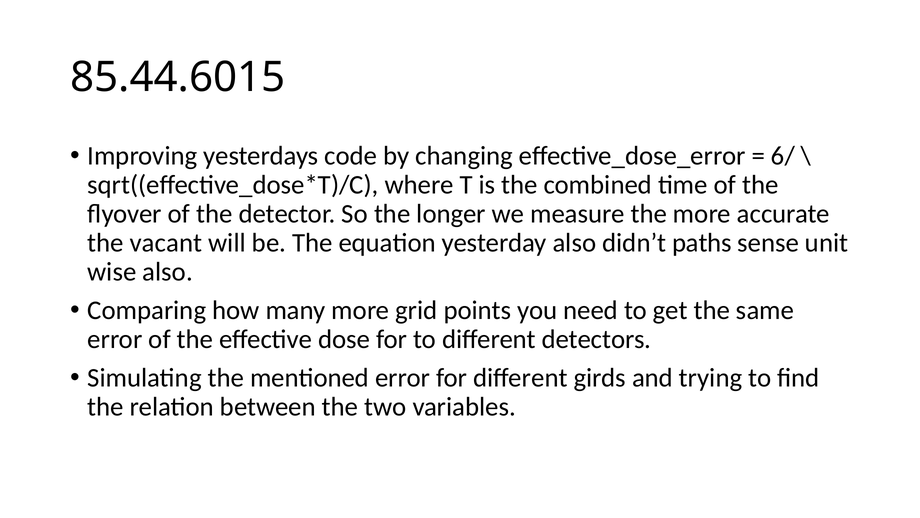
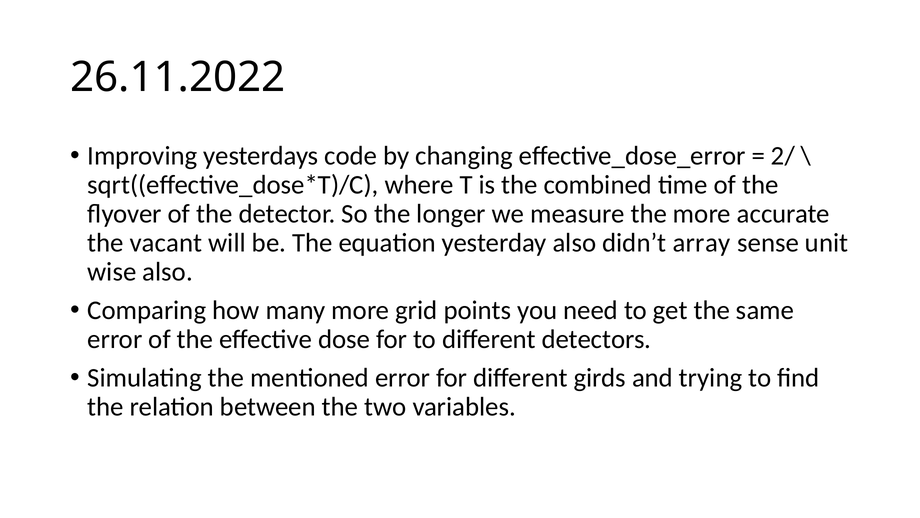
85.44.6015: 85.44.6015 -> 26.11.2022
6/: 6/ -> 2/
paths: paths -> array
